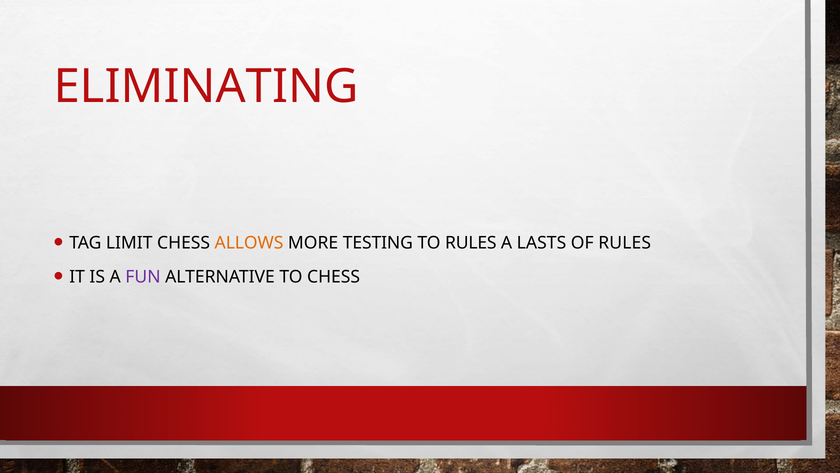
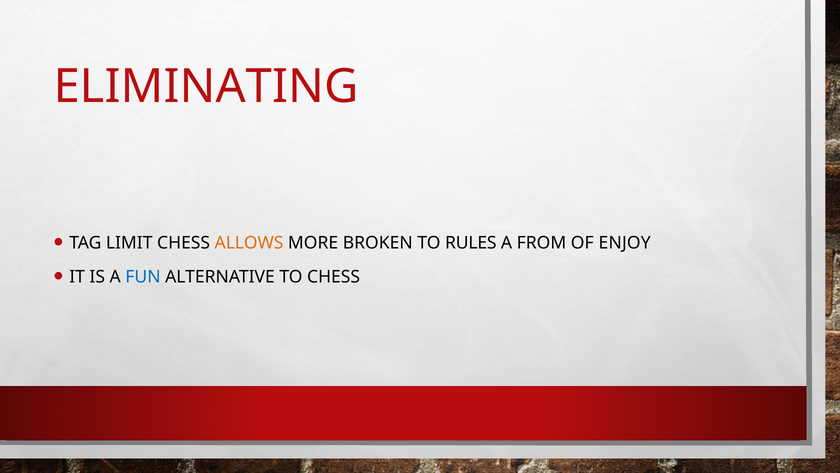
TESTING: TESTING -> BROKEN
LASTS: LASTS -> FROM
OF RULES: RULES -> ENJOY
FUN colour: purple -> blue
